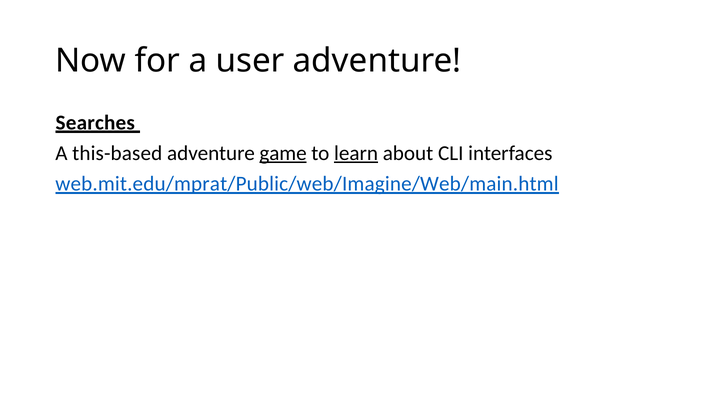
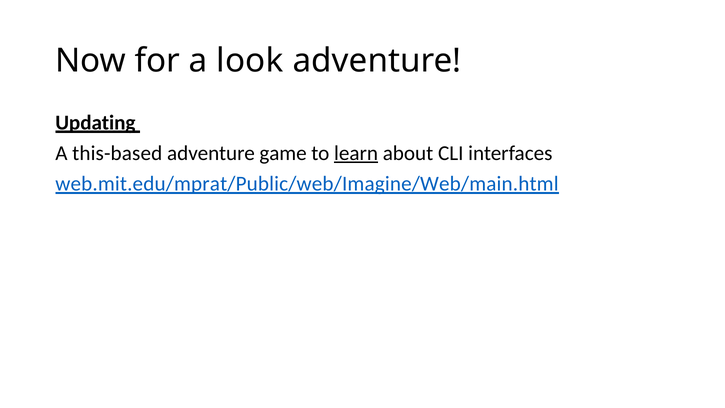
user: user -> look
Searches: Searches -> Updating
game underline: present -> none
